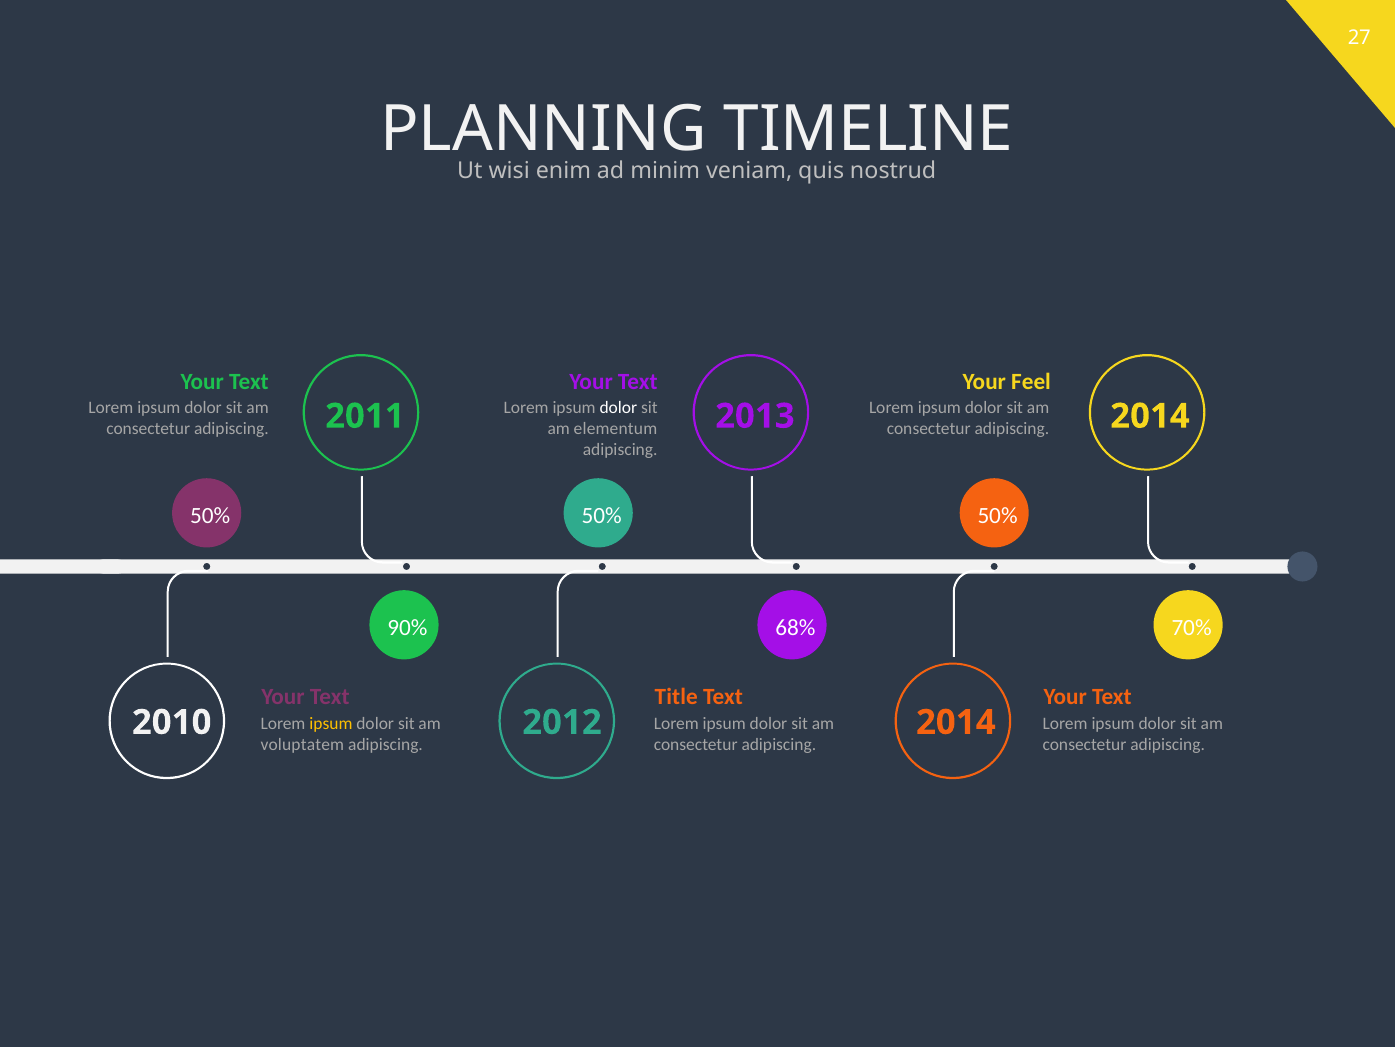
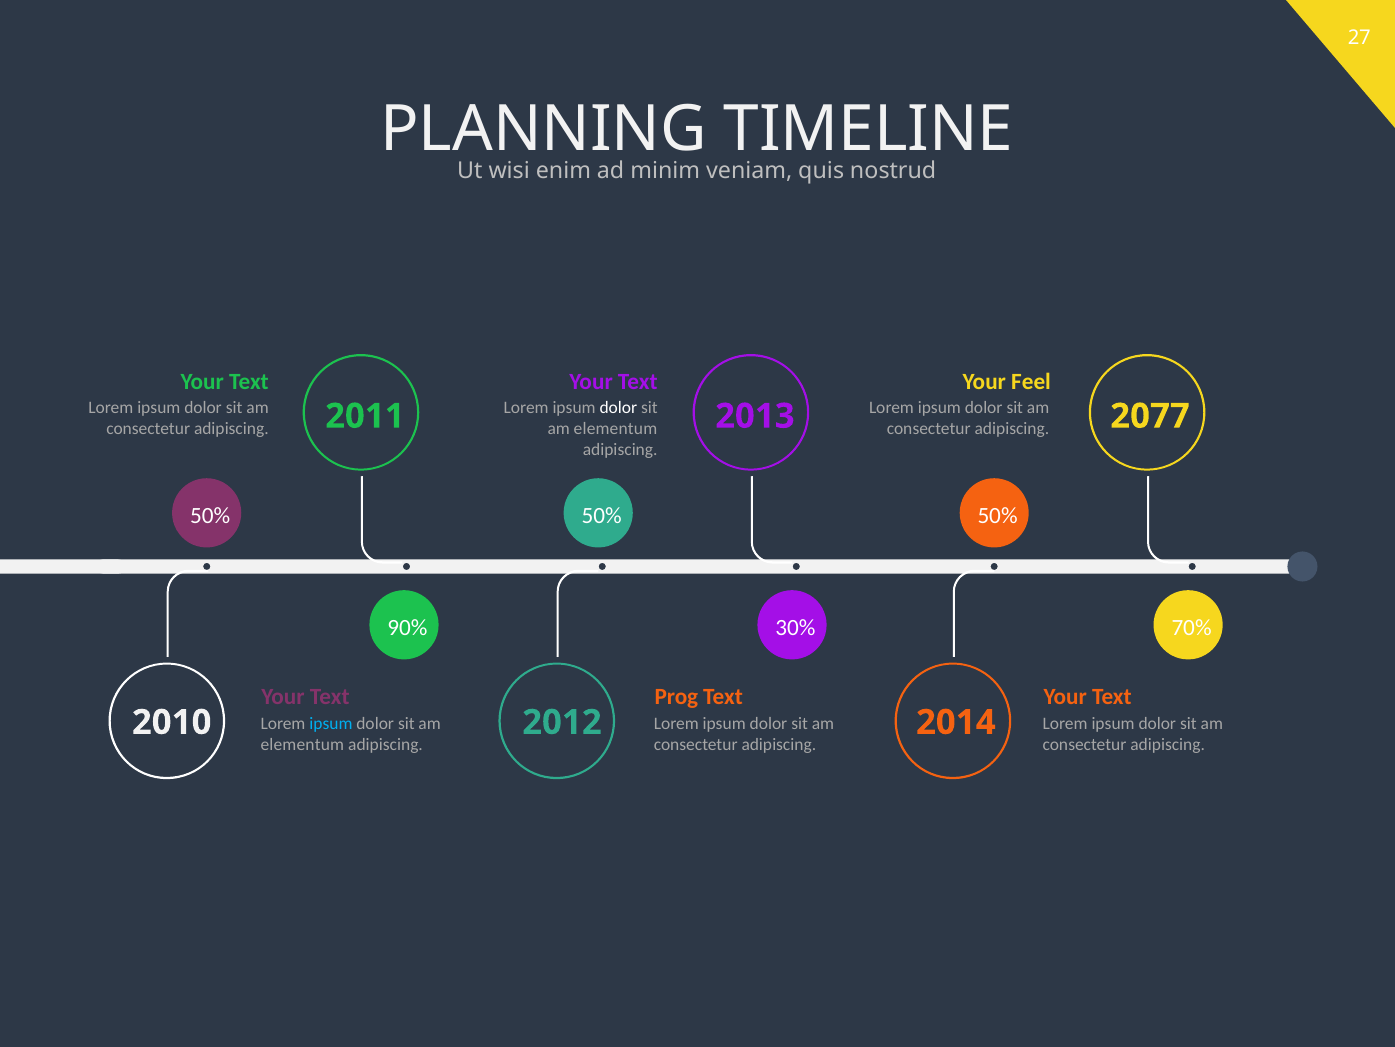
2014 at (1150, 416): 2014 -> 2077
68%: 68% -> 30%
Title: Title -> Prog
ipsum at (331, 723) colour: yellow -> light blue
voluptatem at (302, 744): voluptatem -> elementum
